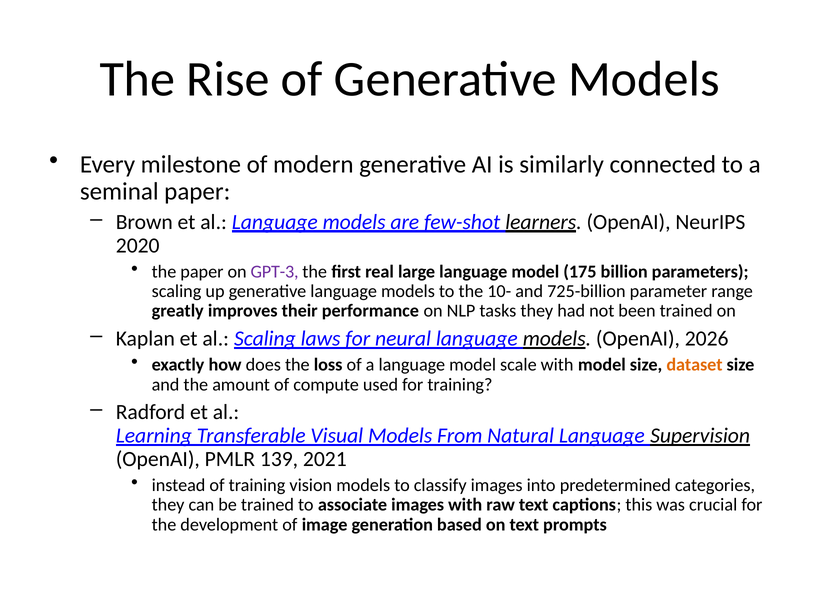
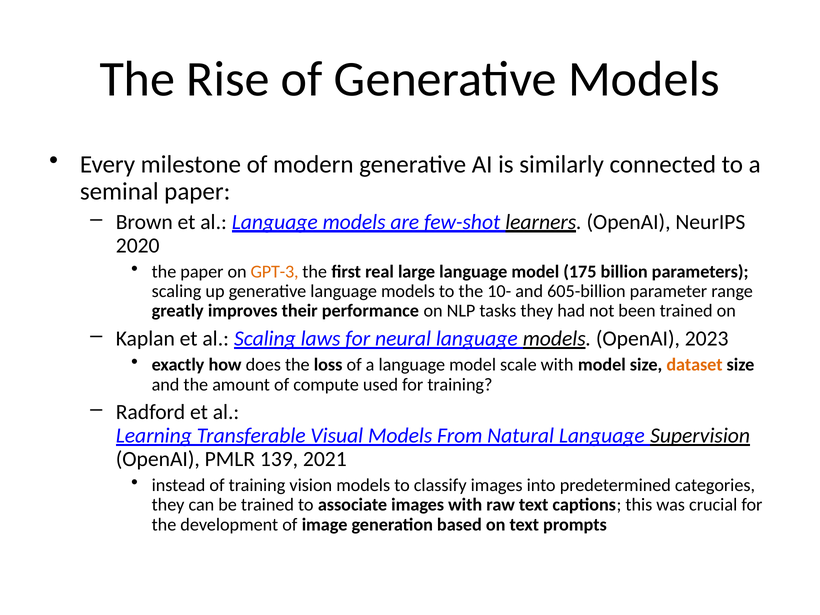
GPT-3 colour: purple -> orange
725-billion: 725-billion -> 605-billion
2026: 2026 -> 2023
